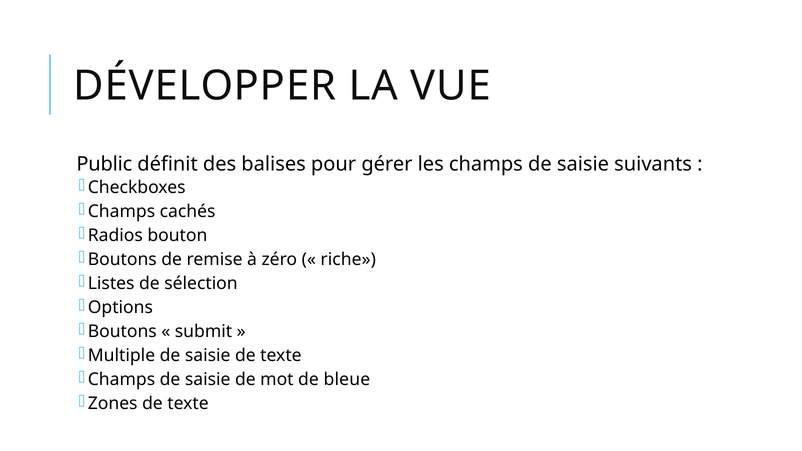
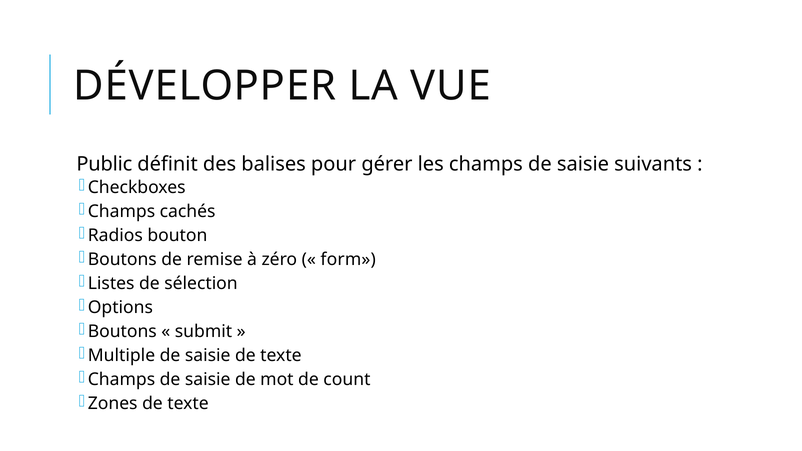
riche: riche -> form
bleue: bleue -> count
